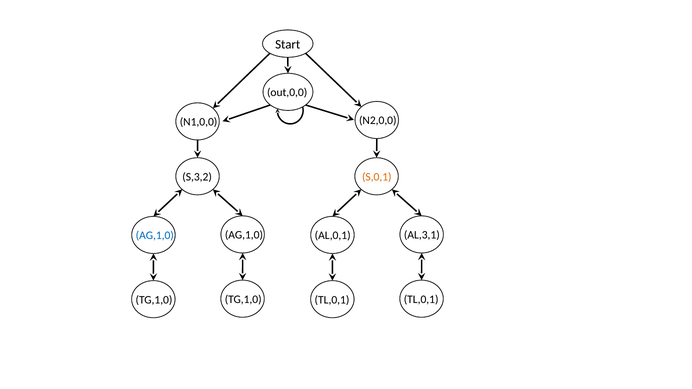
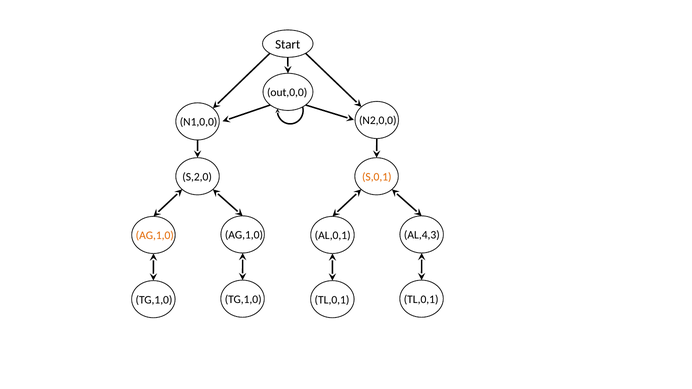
S,3,2: S,3,2 -> S,2,0
AL,3,1: AL,3,1 -> AL,4,3
AG,1,0 at (155, 236) colour: blue -> orange
